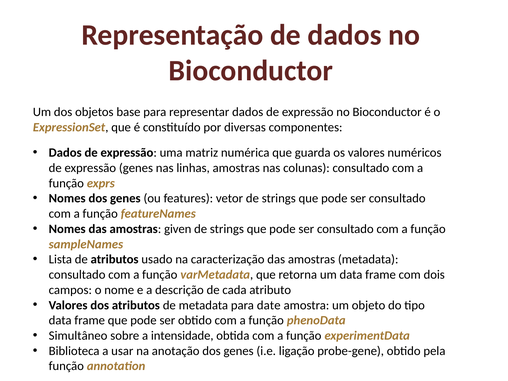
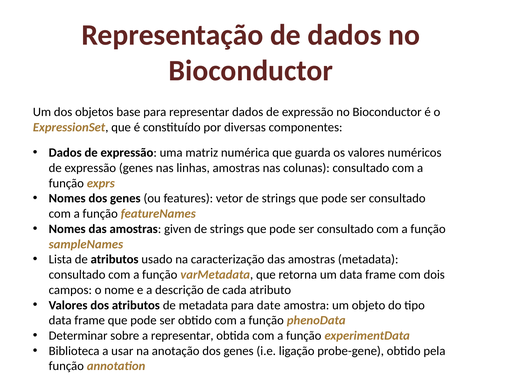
Simultâneo: Simultâneo -> Determinar
a intensidade: intensidade -> representar
